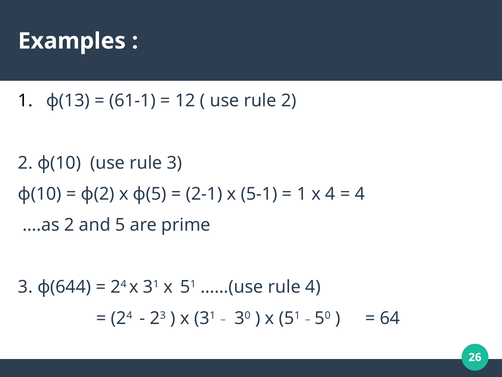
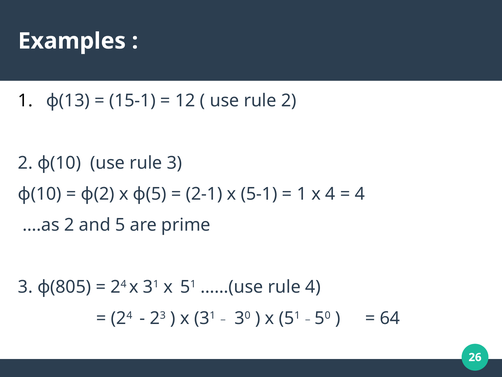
61-1: 61-1 -> 15-1
φ(644: φ(644 -> φ(805
